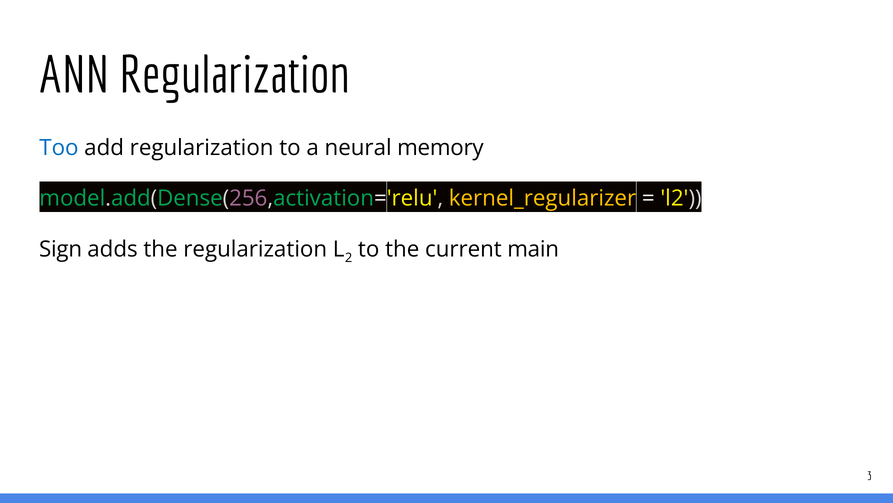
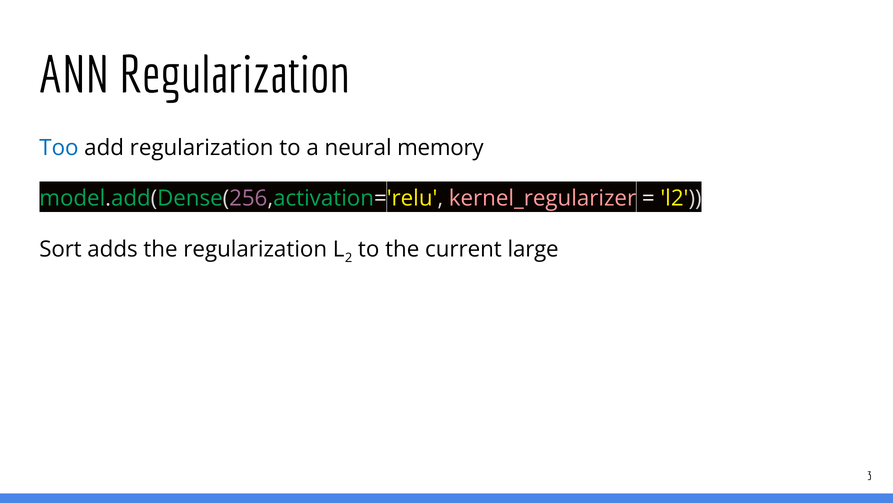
kernel_regularizer colour: yellow -> pink
Sign: Sign -> Sort
main: main -> large
